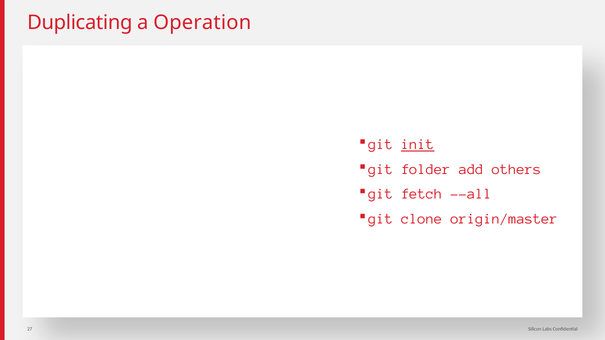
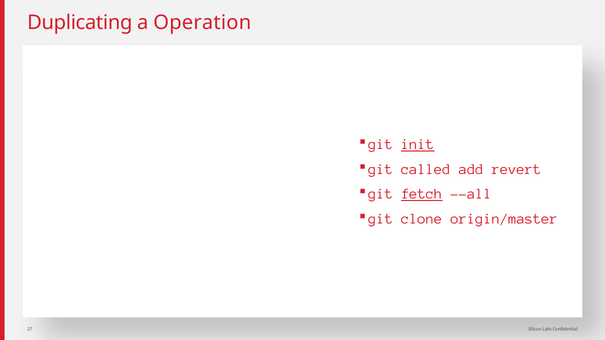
folder: folder -> called
others: others -> revert
fetch underline: none -> present
